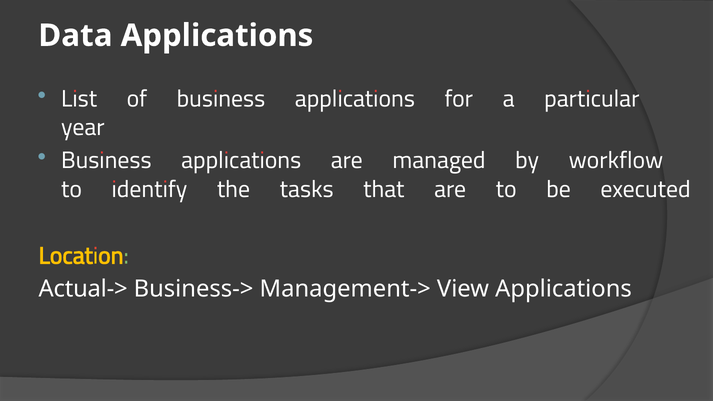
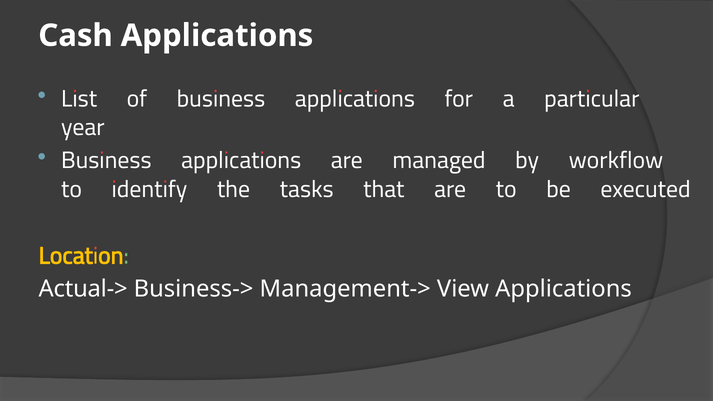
Data: Data -> Cash
